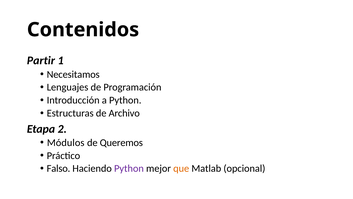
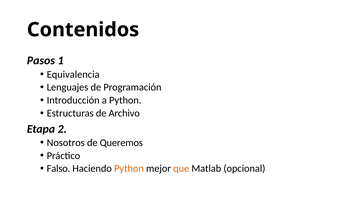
Partir: Partir -> Pasos
Necesitamos: Necesitamos -> Equivalencia
Módulos: Módulos -> Nosotros
Python at (129, 168) colour: purple -> orange
